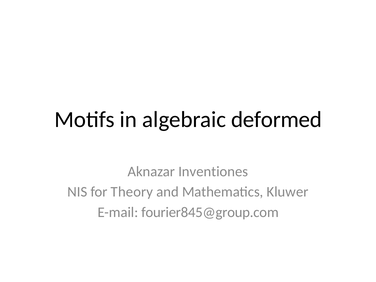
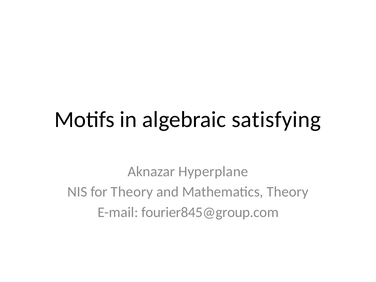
deformed: deformed -> satisfying
Inventiones: Inventiones -> Hyperplane
Mathematics Kluwer: Kluwer -> Theory
